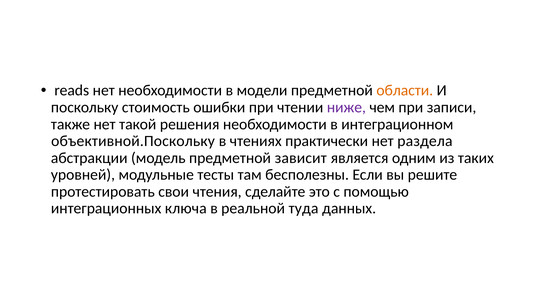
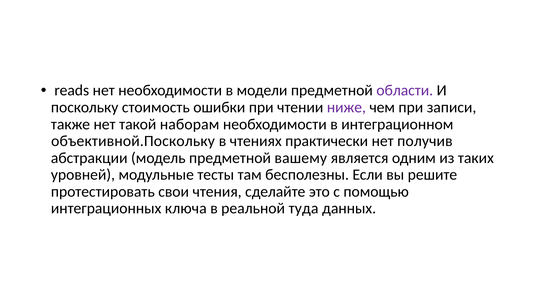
области colour: orange -> purple
решения: решения -> наборам
раздела: раздела -> получив
зависит: зависит -> вашему
